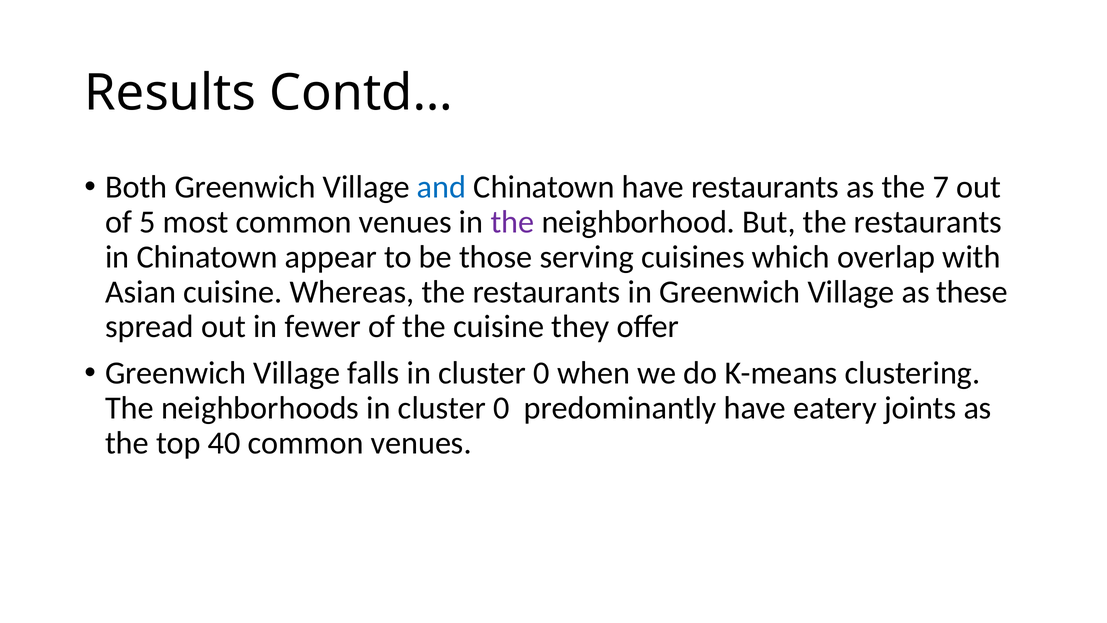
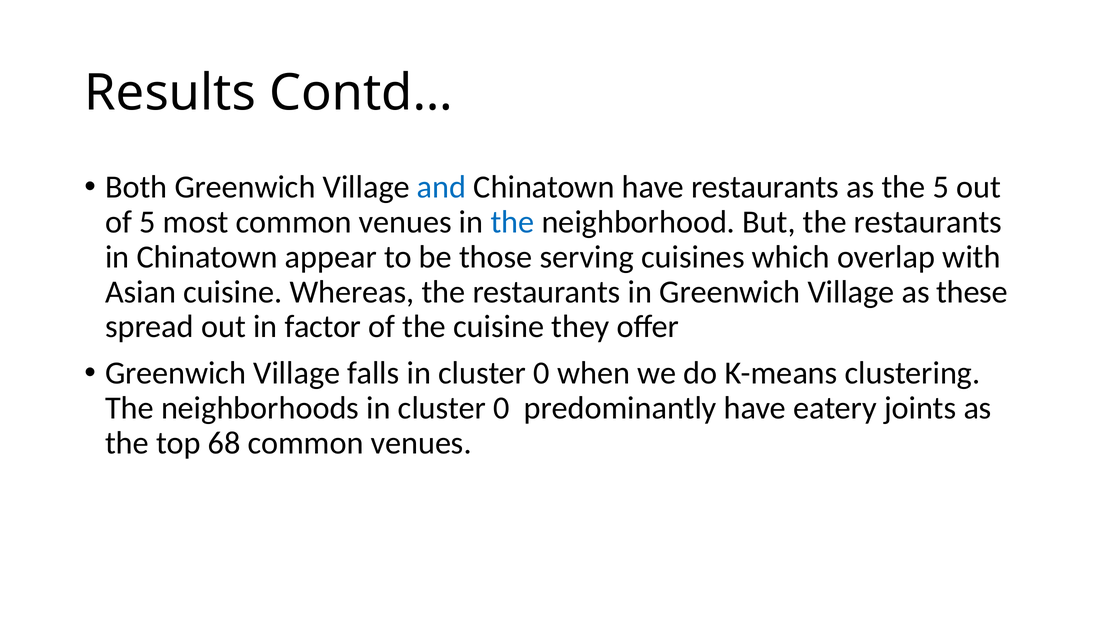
the 7: 7 -> 5
the at (512, 222) colour: purple -> blue
fewer: fewer -> factor
40: 40 -> 68
